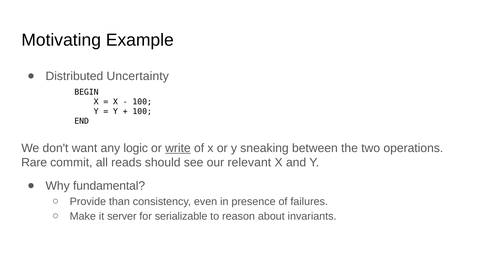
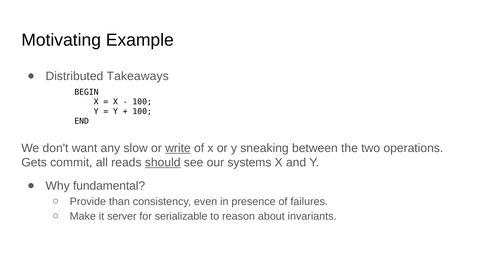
Uncertainty: Uncertainty -> Takeaways
logic: logic -> slow
Rare: Rare -> Gets
should underline: none -> present
relevant: relevant -> systems
